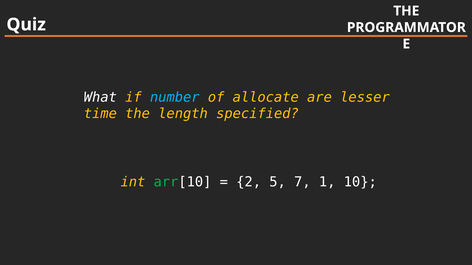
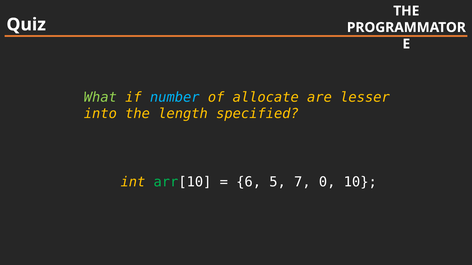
What colour: white -> light green
time: time -> into
2: 2 -> 6
1: 1 -> 0
